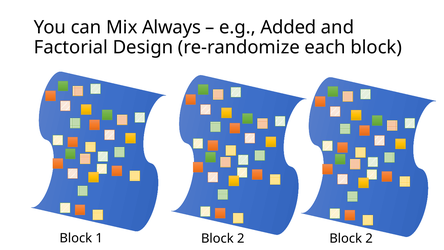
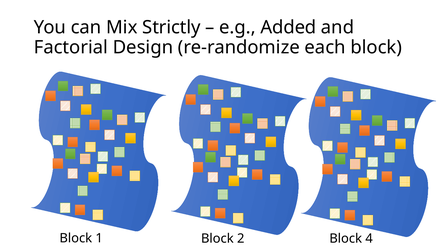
Always: Always -> Strictly
2 Block 2: 2 -> 4
